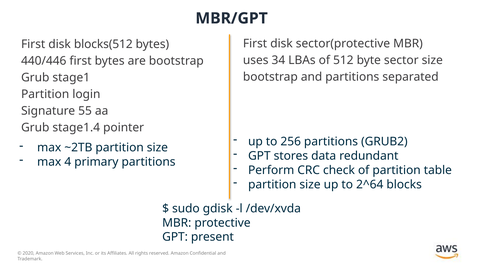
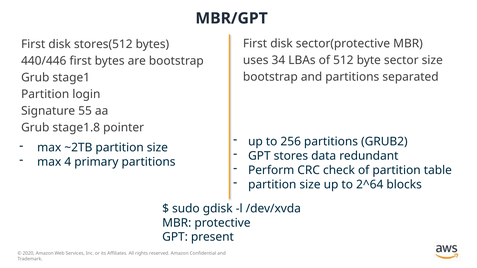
blocks(512: blocks(512 -> stores(512
stage1.4: stage1.4 -> stage1.8
